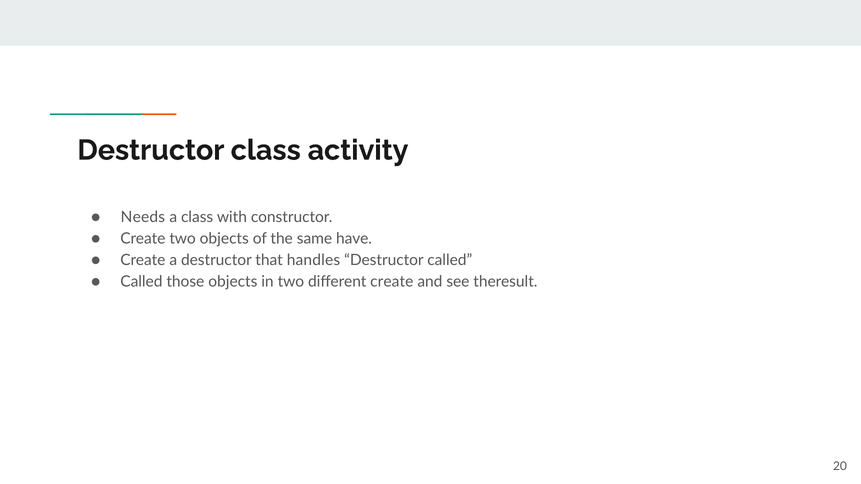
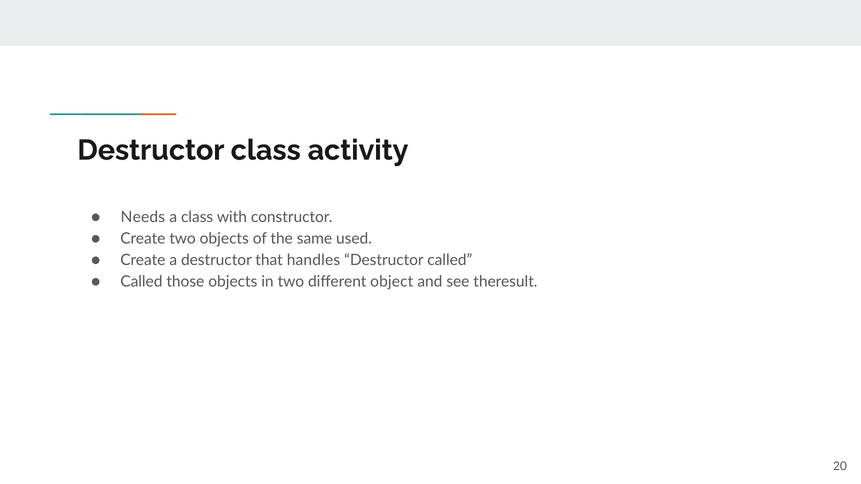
have: have -> used
different create: create -> object
